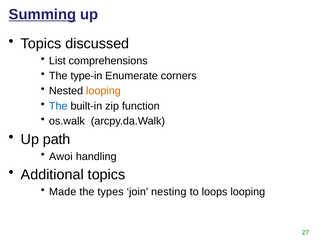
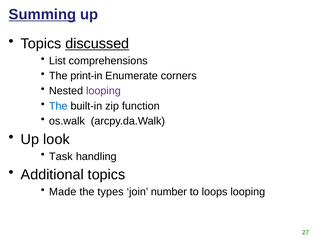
discussed underline: none -> present
type-in: type-in -> print-in
looping at (103, 91) colour: orange -> purple
path: path -> look
Awoi: Awoi -> Task
nesting: nesting -> number
